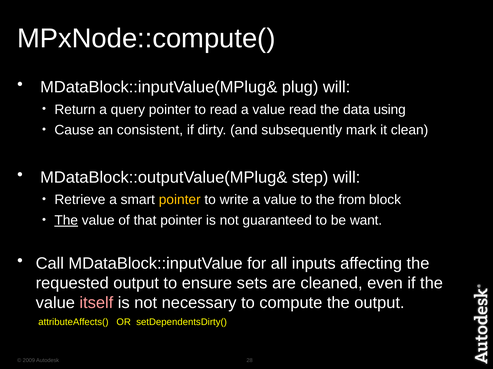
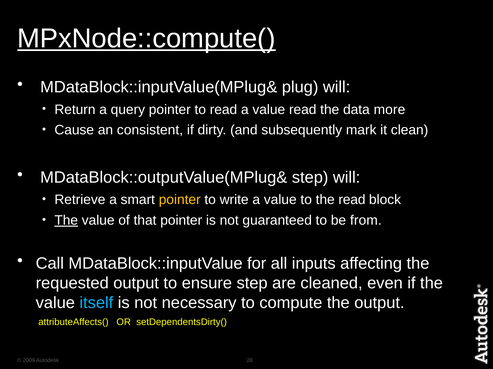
MPxNode::compute( underline: none -> present
using: using -> more
the from: from -> read
want: want -> from
ensure sets: sets -> step
itself colour: pink -> light blue
